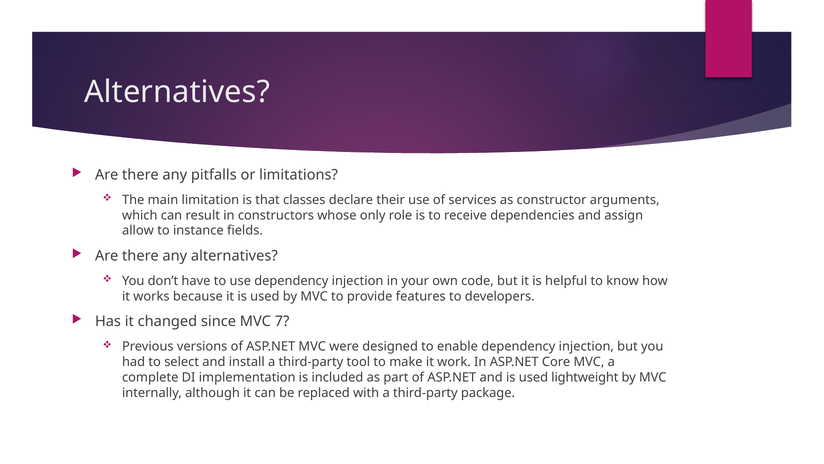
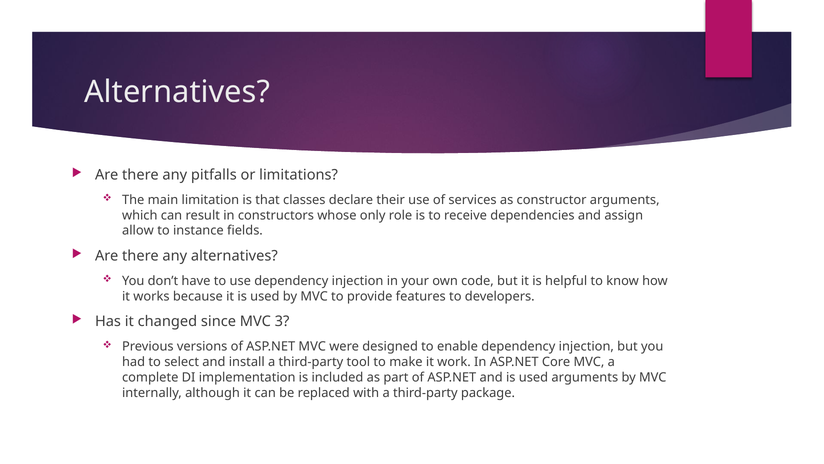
7: 7 -> 3
used lightweight: lightweight -> arguments
